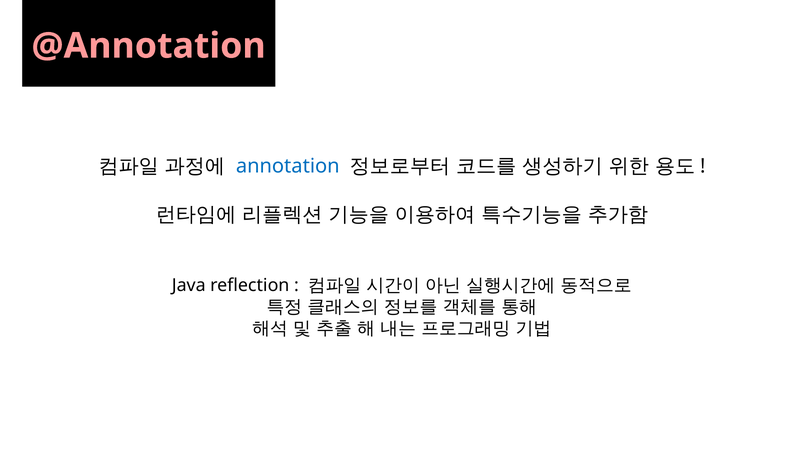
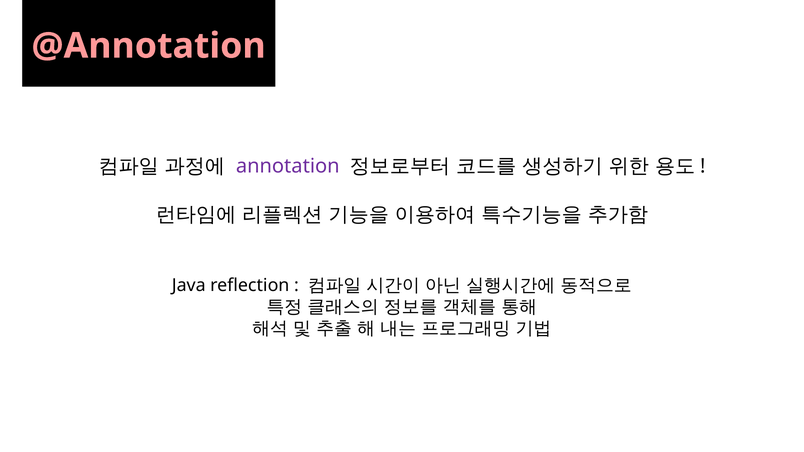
annotation colour: blue -> purple
